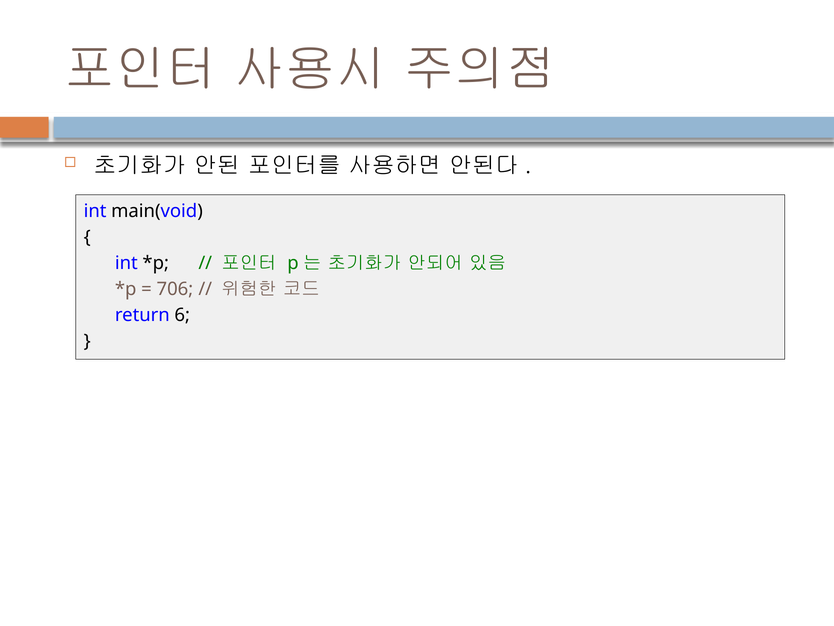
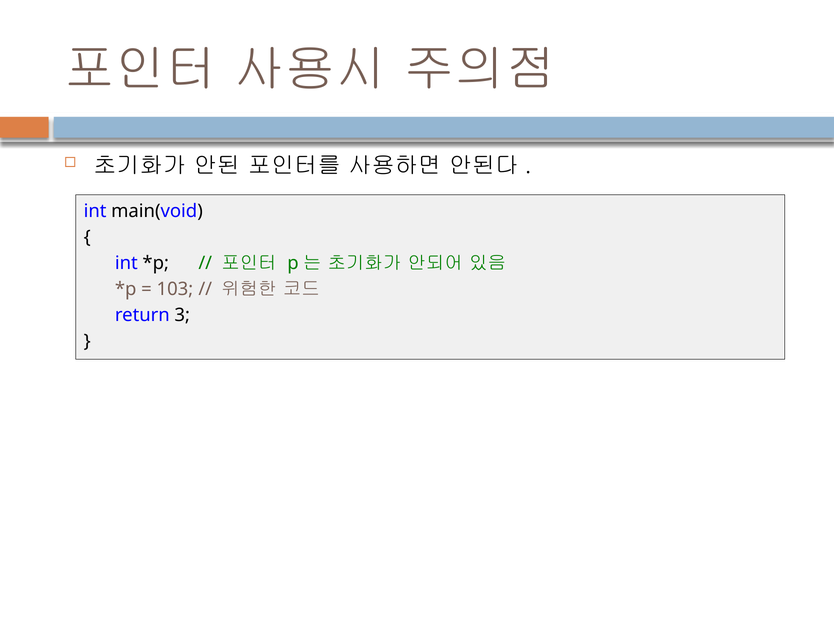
706: 706 -> 103
6: 6 -> 3
